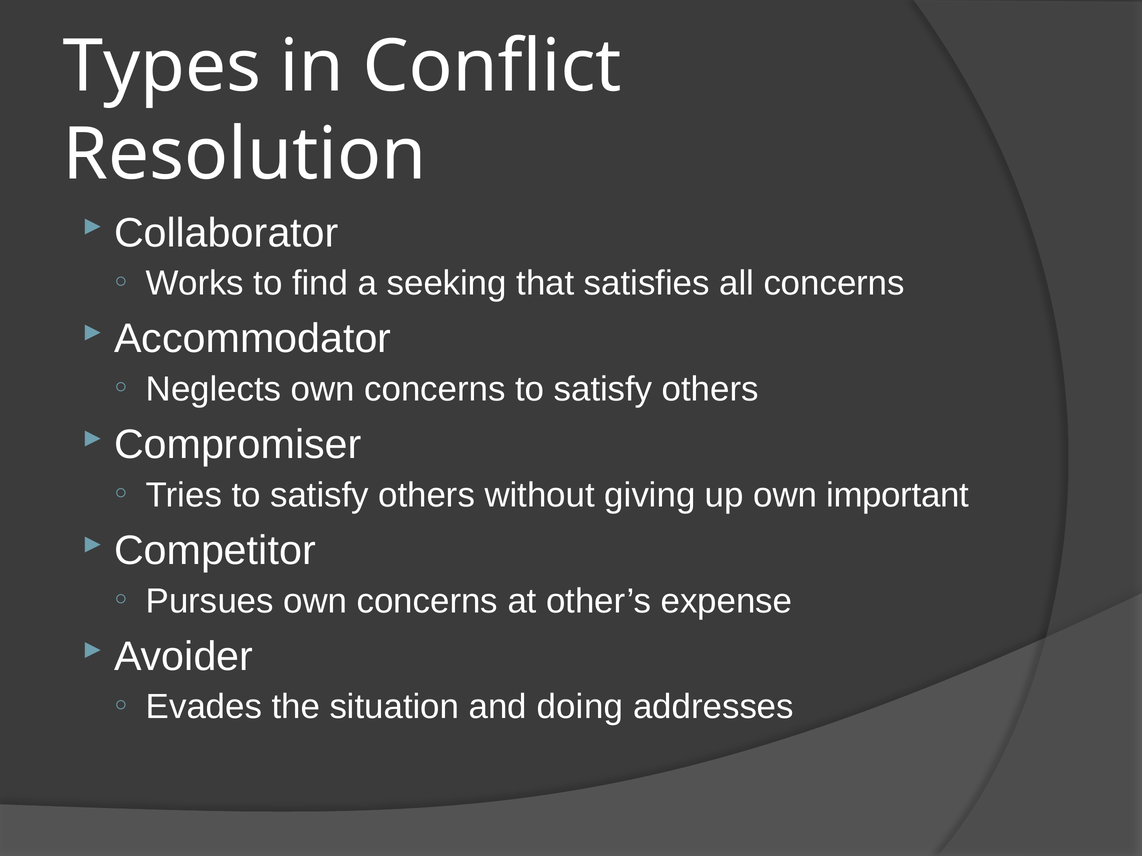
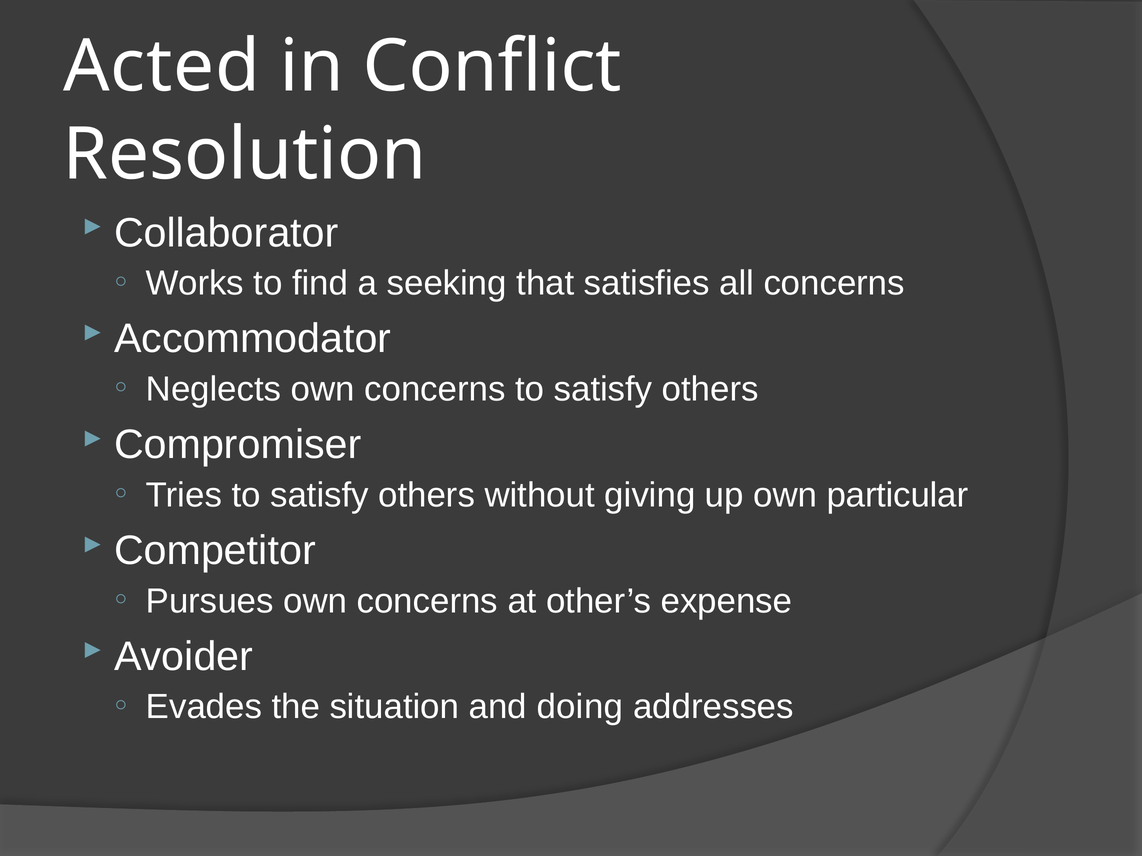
Types: Types -> Acted
important: important -> particular
